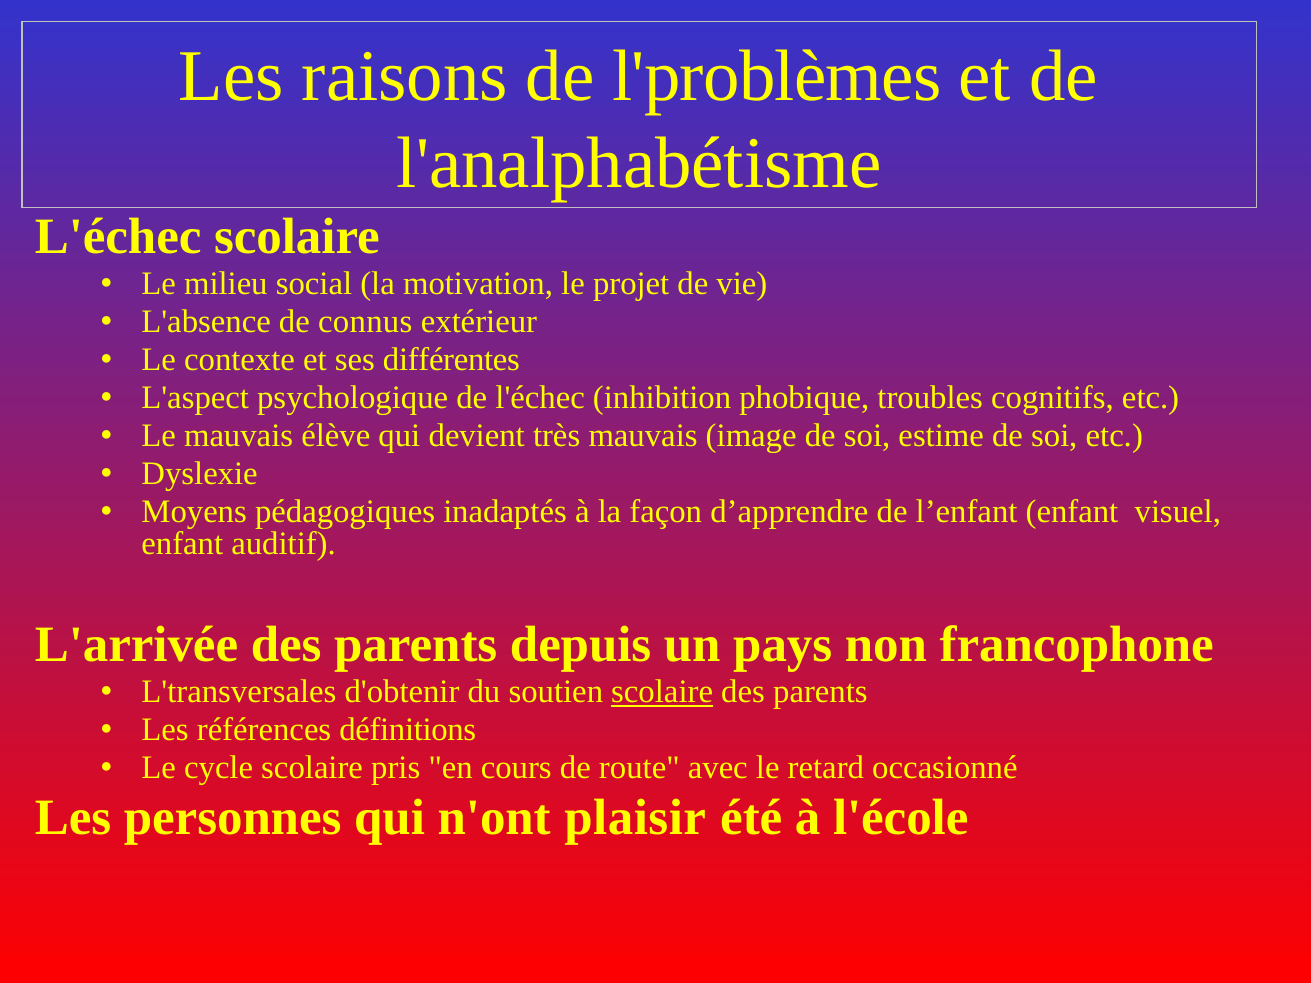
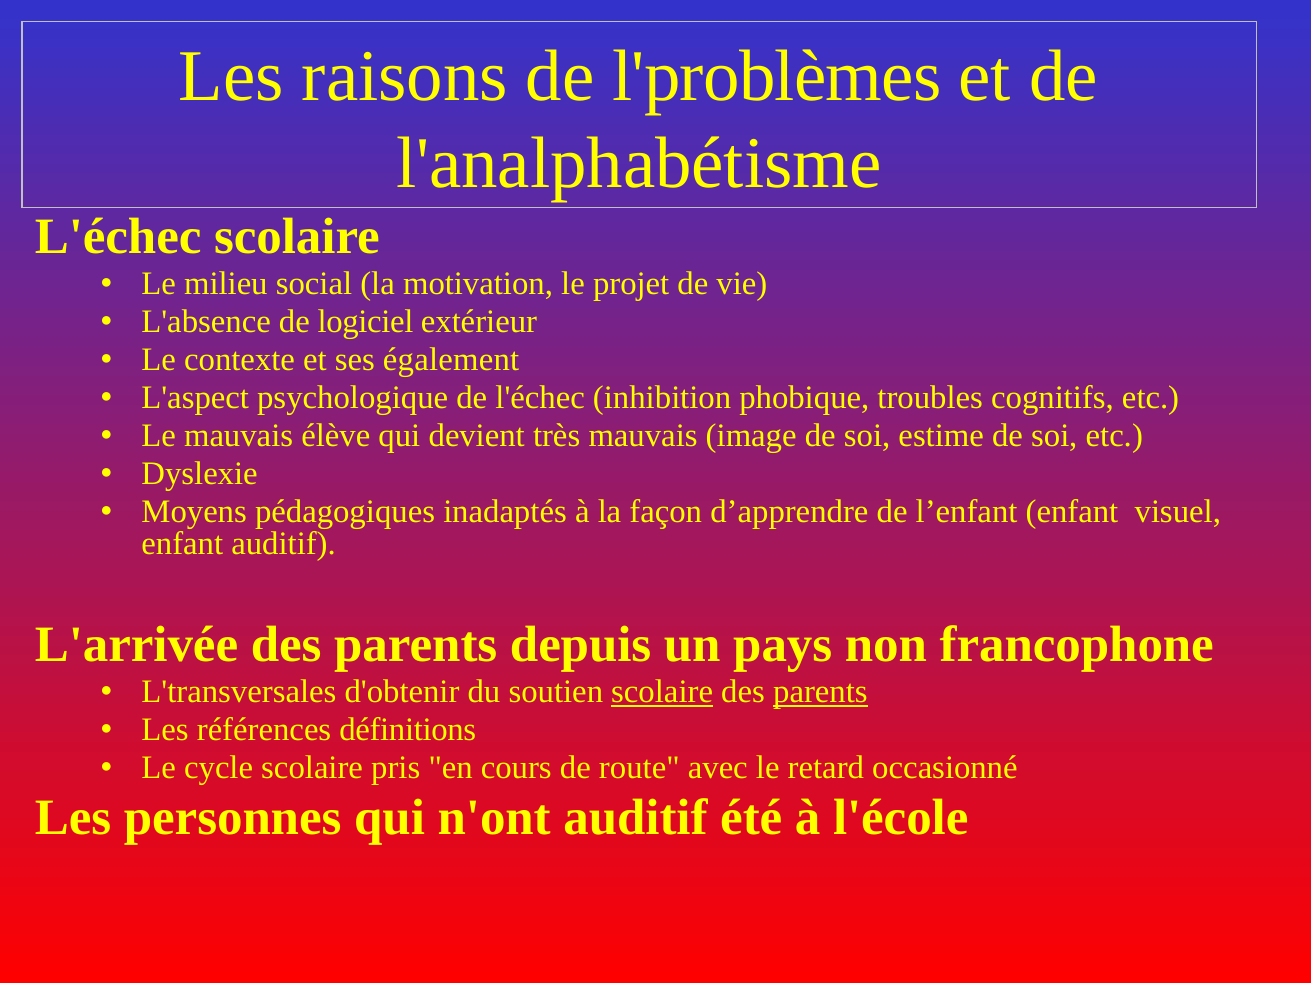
connus: connus -> logiciel
différentes: différentes -> également
parents at (820, 692) underline: none -> present
n'ont plaisir: plaisir -> auditif
